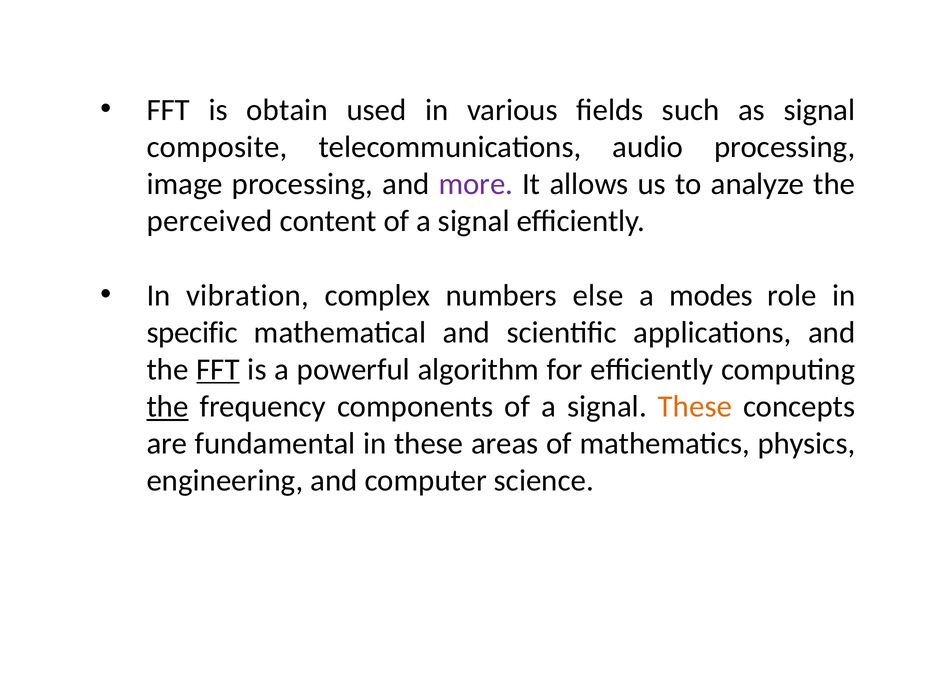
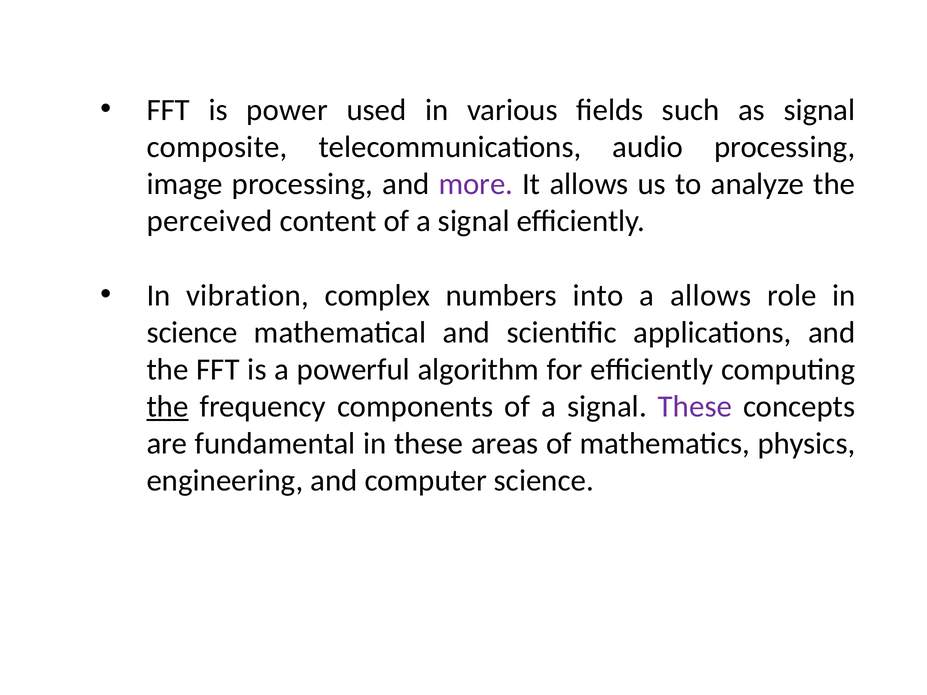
obtain: obtain -> power
else: else -> into
a modes: modes -> allows
specific at (192, 333): specific -> science
FFT at (218, 370) underline: present -> none
These at (695, 407) colour: orange -> purple
